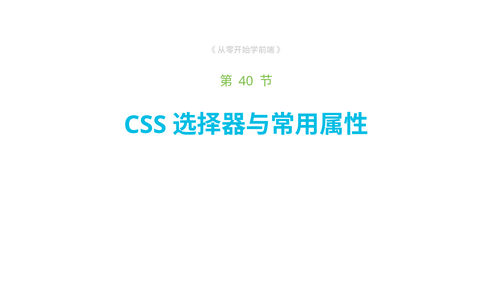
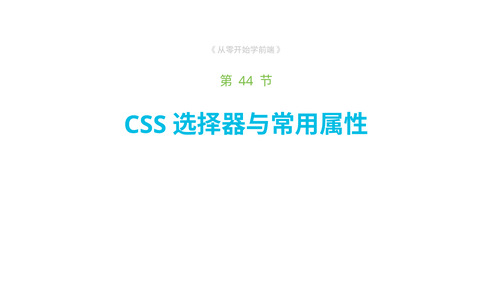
40: 40 -> 44
